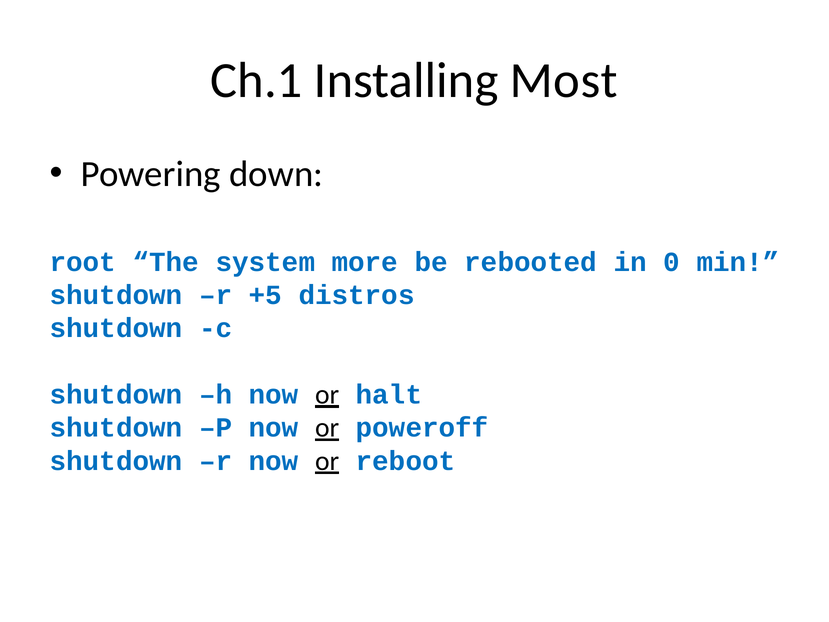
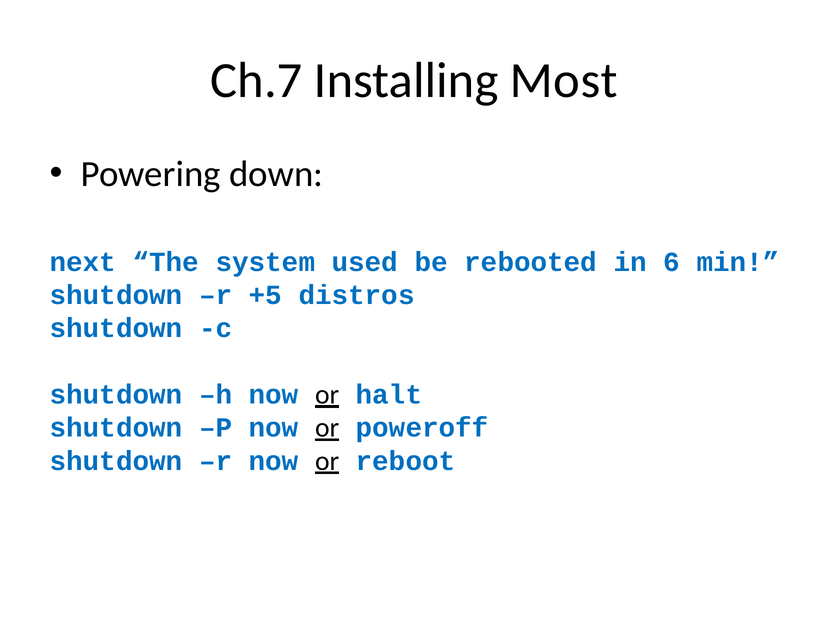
Ch.1: Ch.1 -> Ch.7
root: root -> next
more: more -> used
0: 0 -> 6
